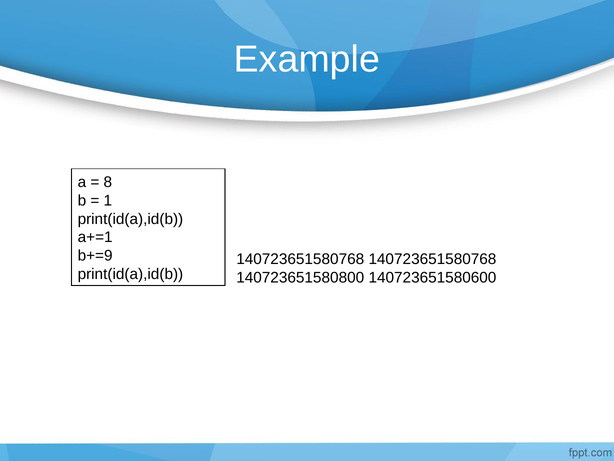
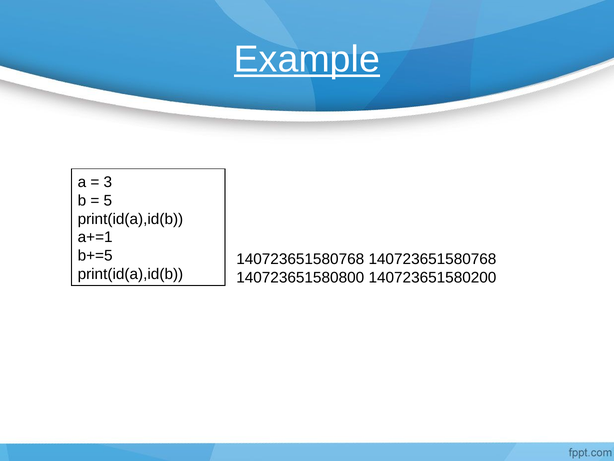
Example underline: none -> present
8: 8 -> 3
1: 1 -> 5
b+=9: b+=9 -> b+=5
140723651580600: 140723651580600 -> 140723651580200
